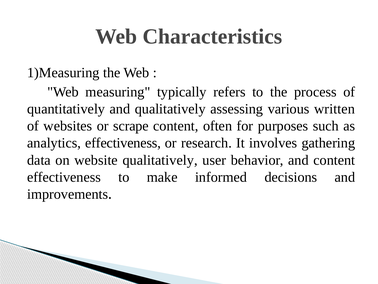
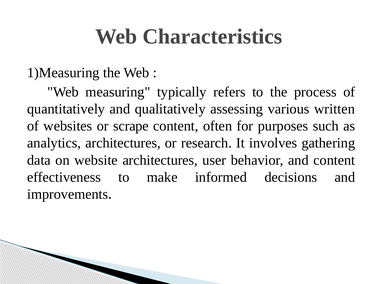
analytics effectiveness: effectiveness -> architectures
website qualitatively: qualitatively -> architectures
